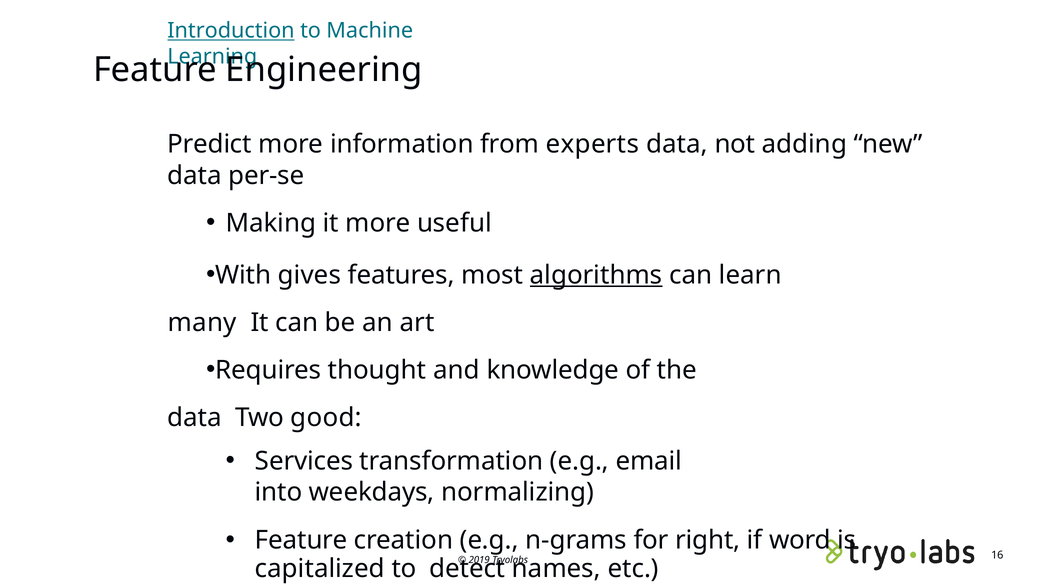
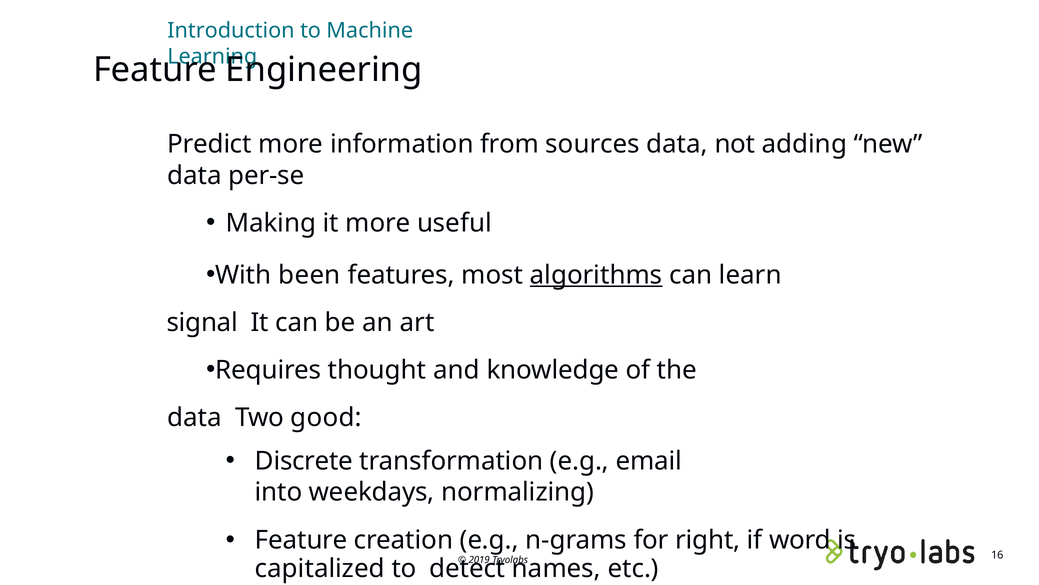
Introduction underline: present -> none
experts: experts -> sources
gives: gives -> been
many: many -> signal
Services: Services -> Discrete
